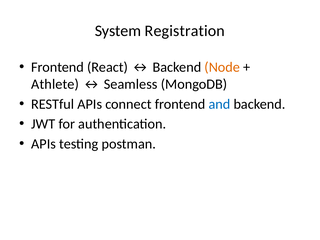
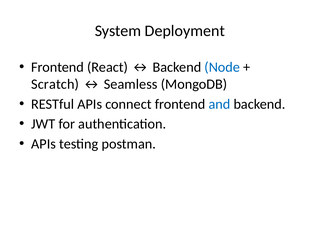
Registration: Registration -> Deployment
Node colour: orange -> blue
Athlete: Athlete -> Scratch
